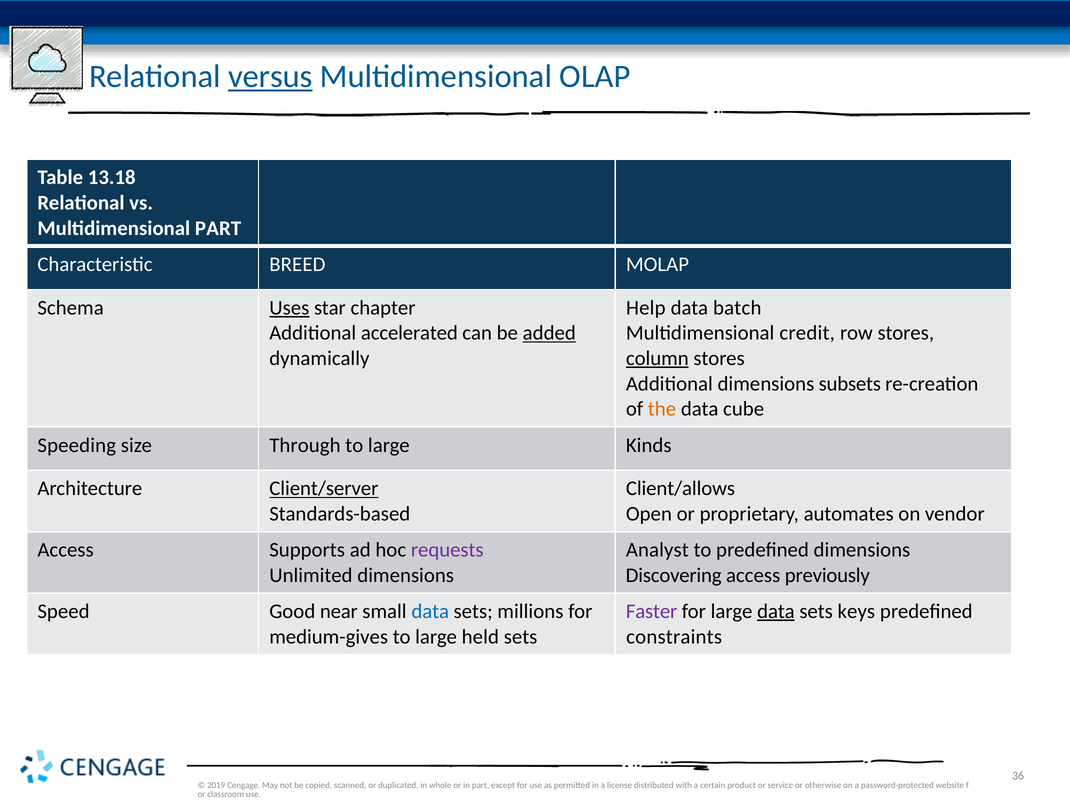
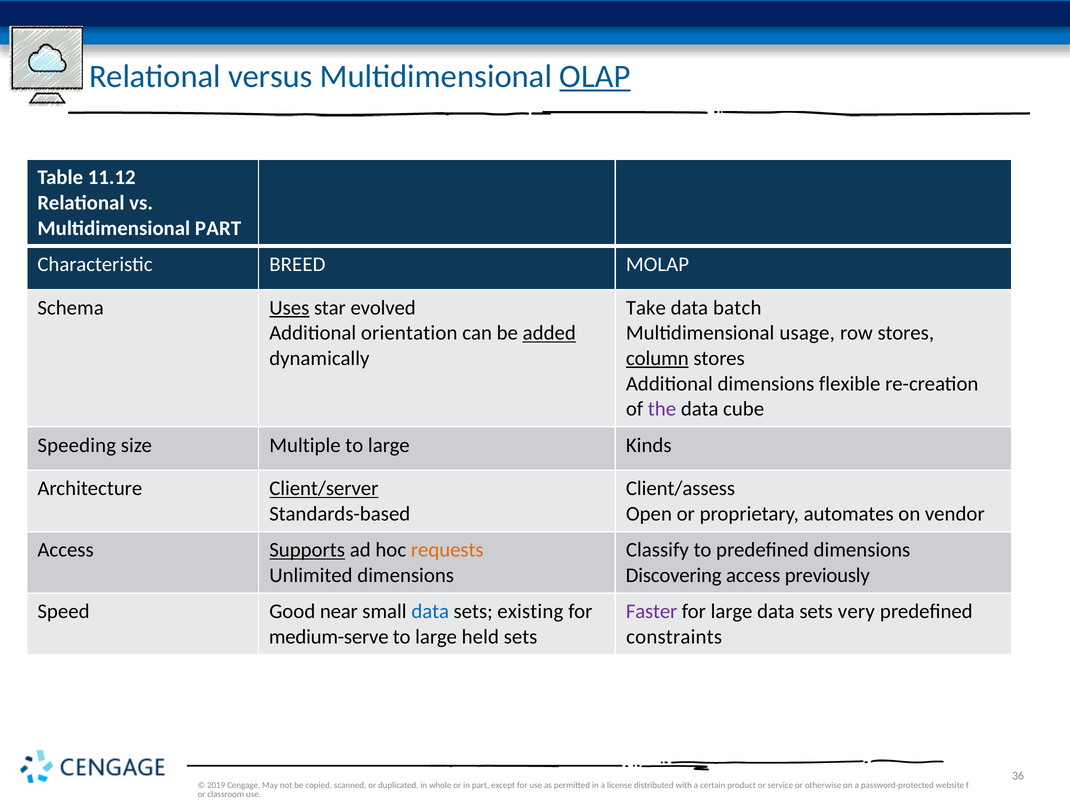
versus underline: present -> none
OLAP underline: none -> present
13.18: 13.18 -> 11.12
chapter: chapter -> evolved
Help: Help -> Take
accelerated: accelerated -> orientation
credit: credit -> usage
subsets: subsets -> flexible
the colour: orange -> purple
Through: Through -> Multiple
Client/allows: Client/allows -> Client/assess
Supports underline: none -> present
requests colour: purple -> orange
Analyst: Analyst -> Classify
millions: millions -> existing
data at (776, 611) underline: present -> none
keys: keys -> very
medium-gives: medium-gives -> medium-serve
